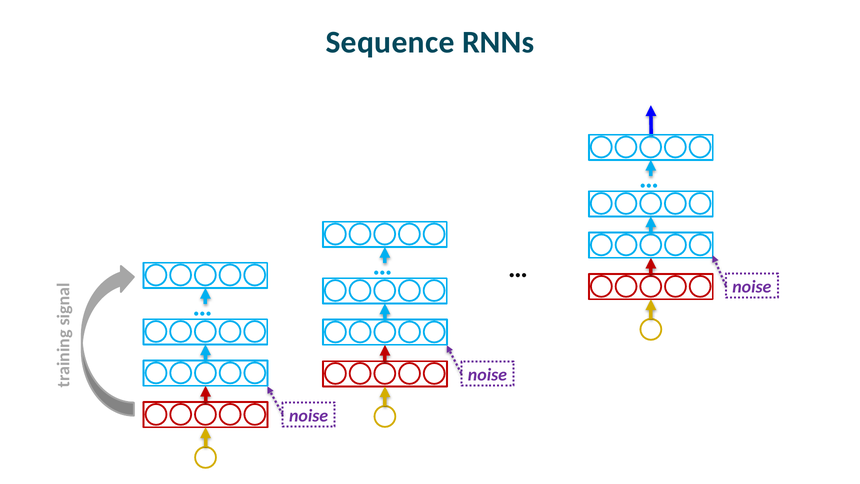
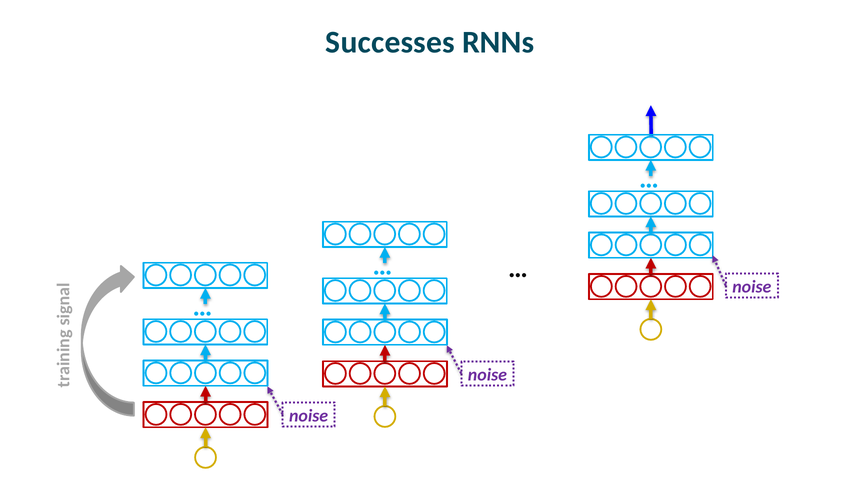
Sequence: Sequence -> Successes
